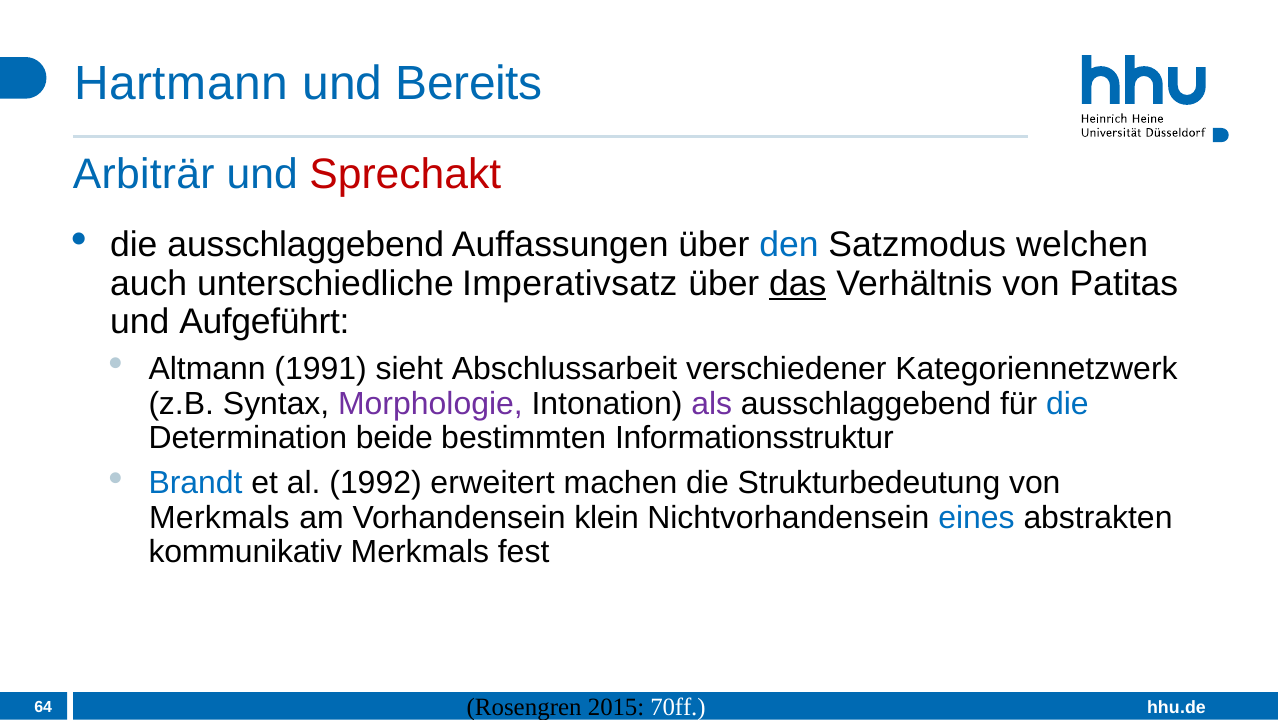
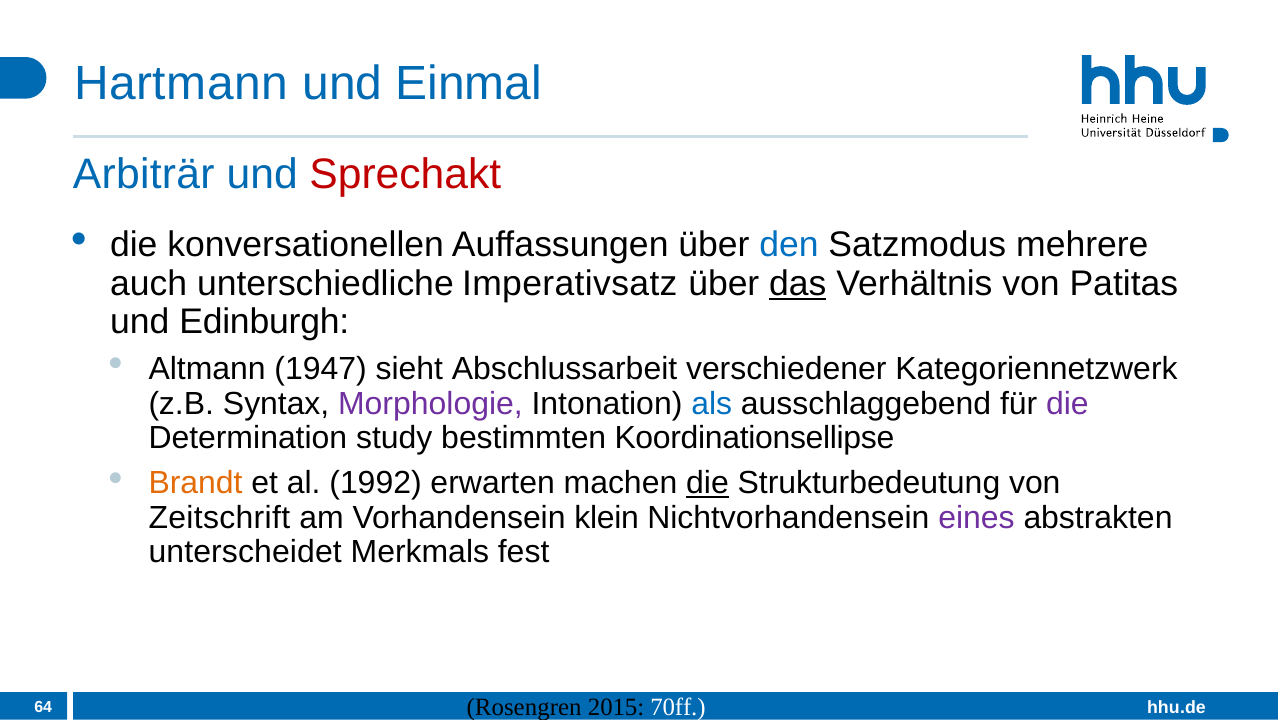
Bereits: Bereits -> Einmal
die ausschlaggebend: ausschlaggebend -> konversationellen
welchen: welchen -> mehrere
Aufgeführt: Aufgeführt -> Edinburgh
1991: 1991 -> 1947
als colour: purple -> blue
die at (1067, 403) colour: blue -> purple
beide: beide -> study
Informationsstruktur: Informationsstruktur -> Koordinationsellipse
Brandt colour: blue -> orange
erweitert: erweitert -> erwarten
die at (707, 483) underline: none -> present
Merkmals at (219, 518): Merkmals -> Zeitschrift
eines colour: blue -> purple
kommunikativ: kommunikativ -> unterscheidet
